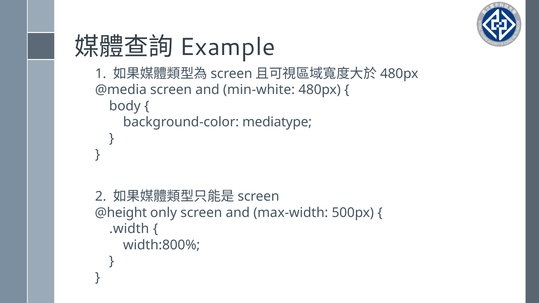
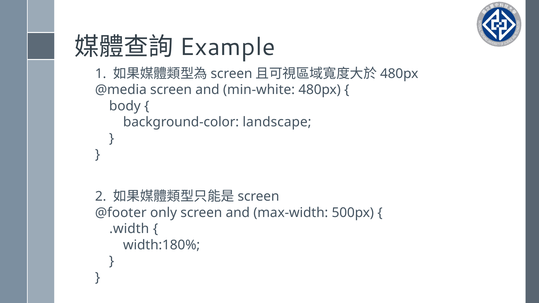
mediatype: mediatype -> landscape
@height: @height -> @footer
width:800%: width:800% -> width:180%
